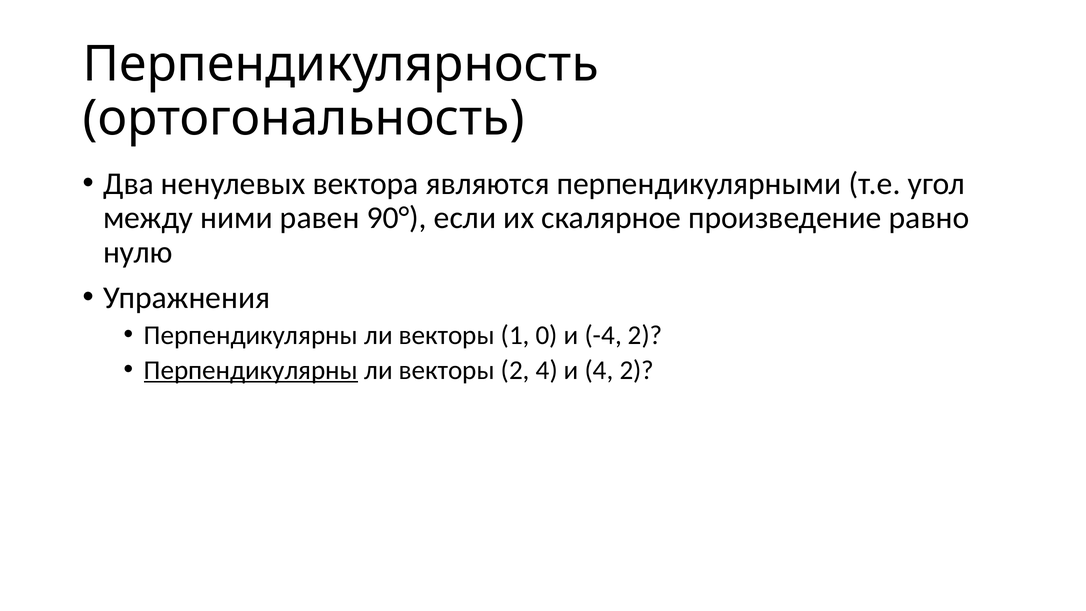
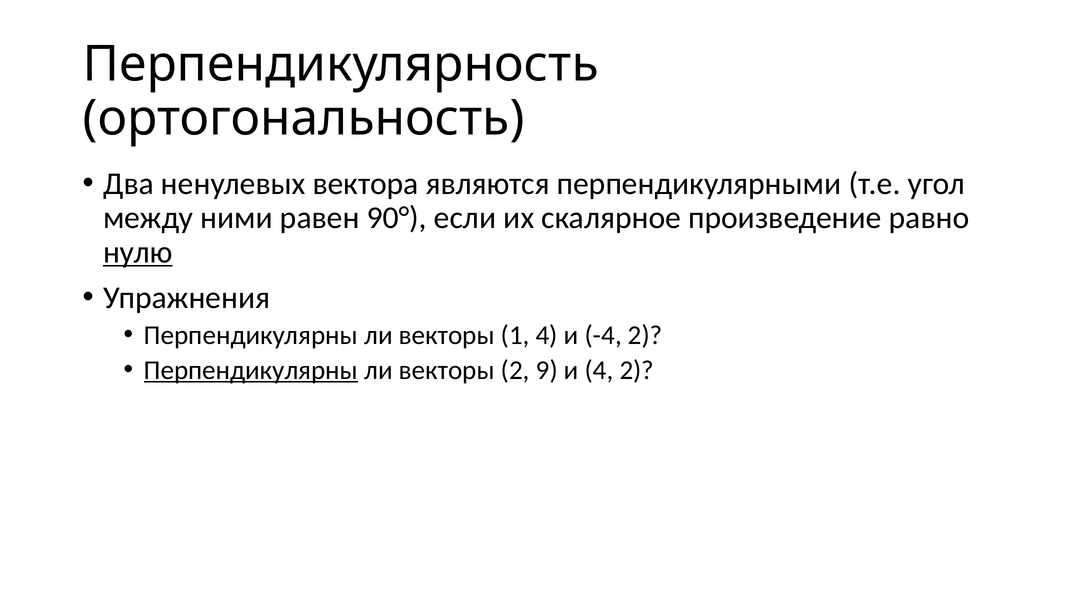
нулю underline: none -> present
1 0: 0 -> 4
2 4: 4 -> 9
